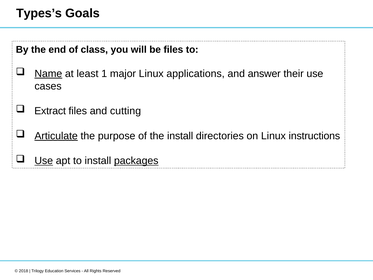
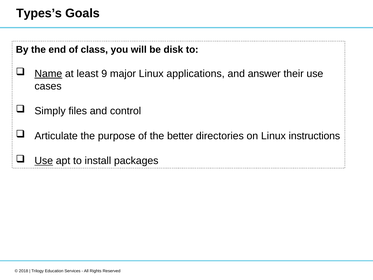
be files: files -> disk
1: 1 -> 9
Extract: Extract -> Simply
cutting: cutting -> control
Articulate underline: present -> none
the install: install -> better
packages underline: present -> none
